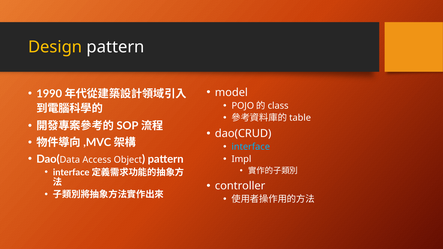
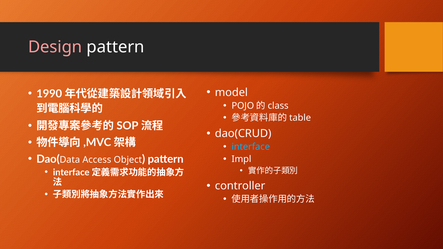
Design colour: yellow -> pink
